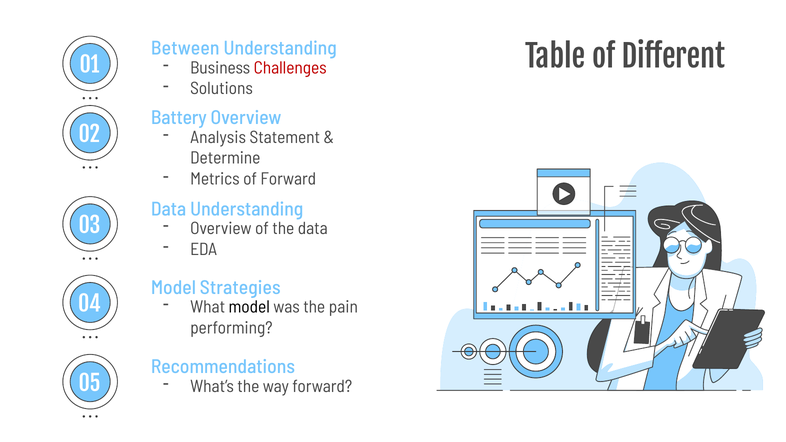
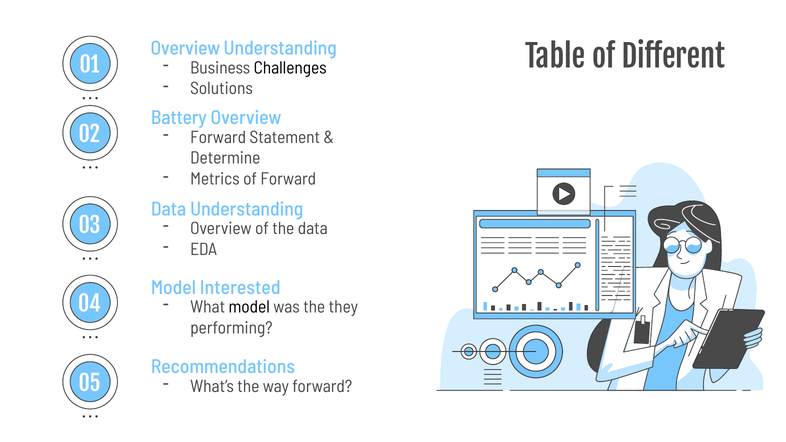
Between at (185, 48): Between -> Overview
Challenges colour: red -> black
Analysis at (218, 137): Analysis -> Forward
Strategies: Strategies -> Interested
pain: pain -> they
